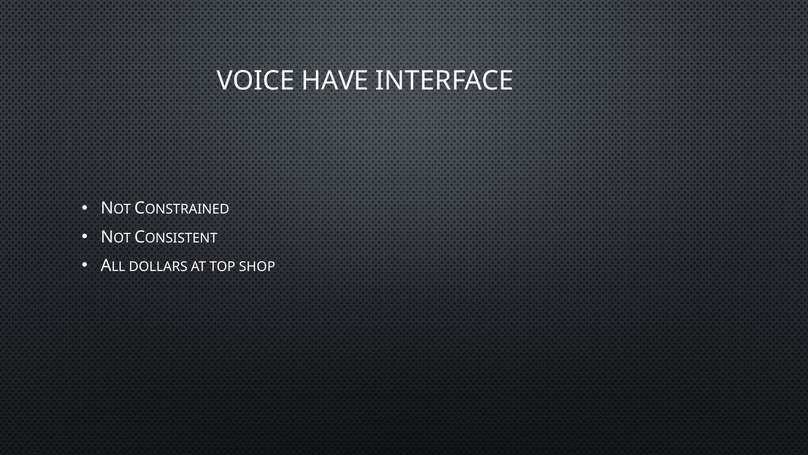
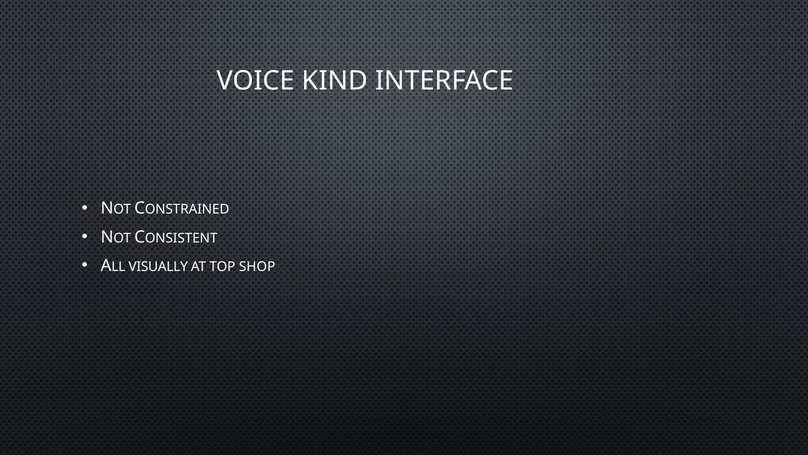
HAVE: HAVE -> KIND
DOLLARS: DOLLARS -> VISUALLY
